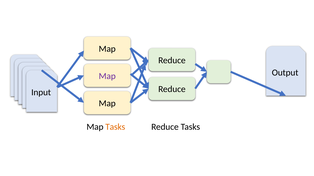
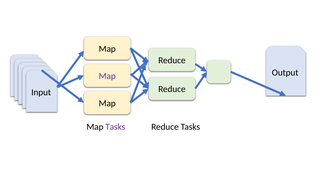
Tasks at (115, 127) colour: orange -> purple
